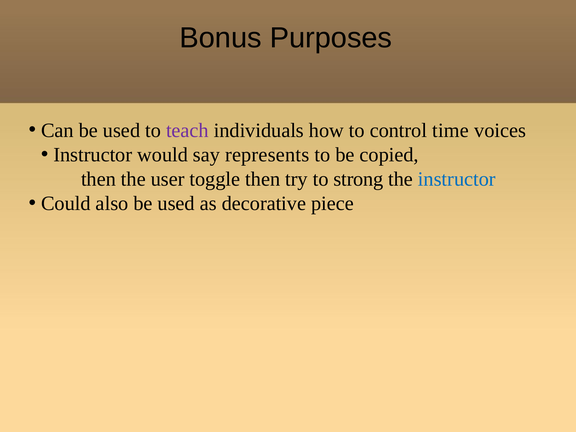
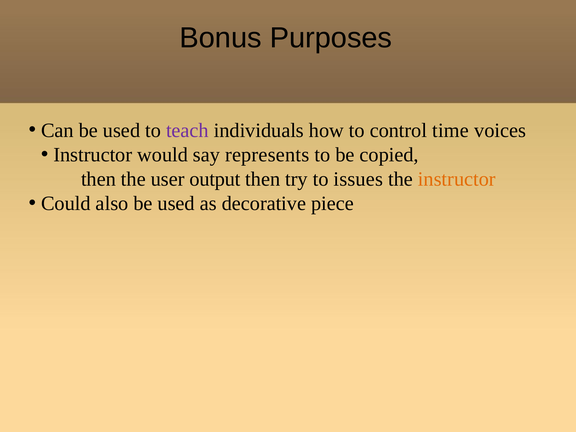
toggle: toggle -> output
strong: strong -> issues
instructor at (457, 179) colour: blue -> orange
